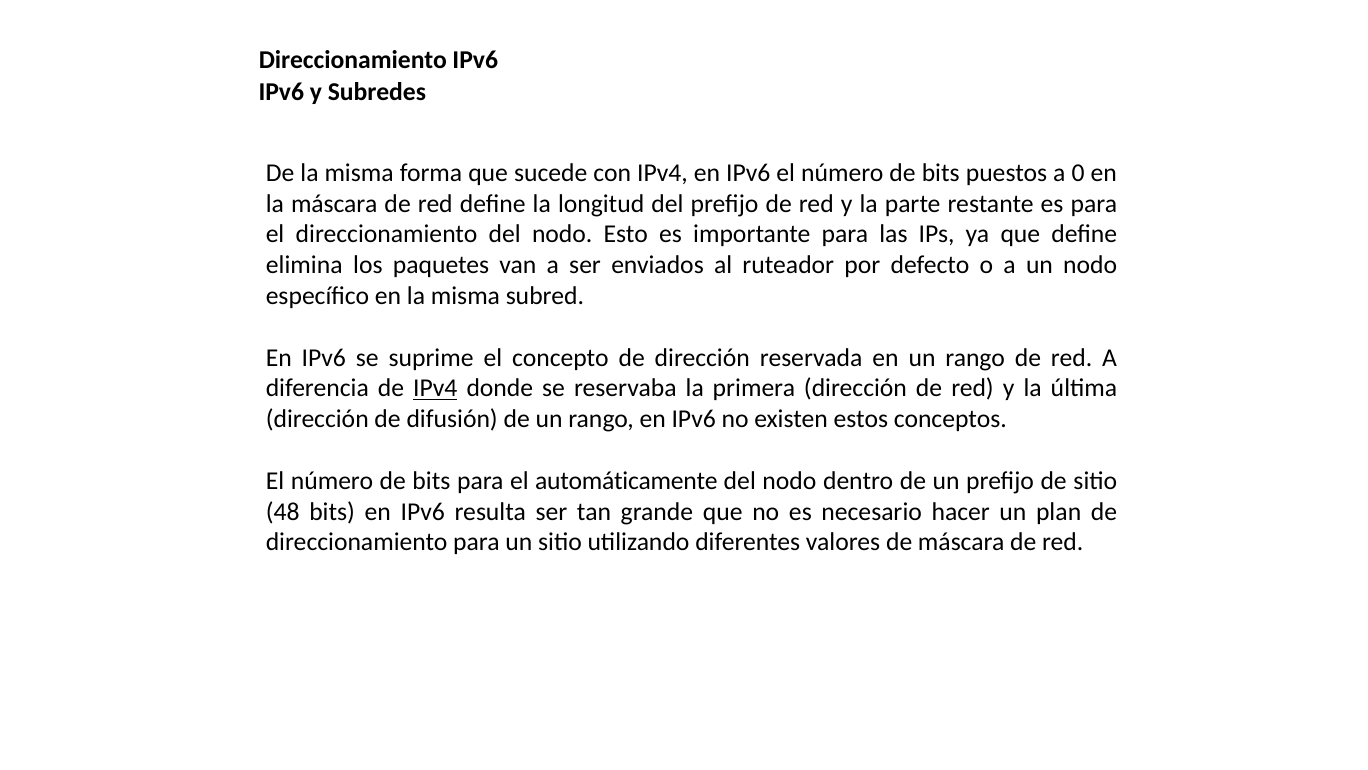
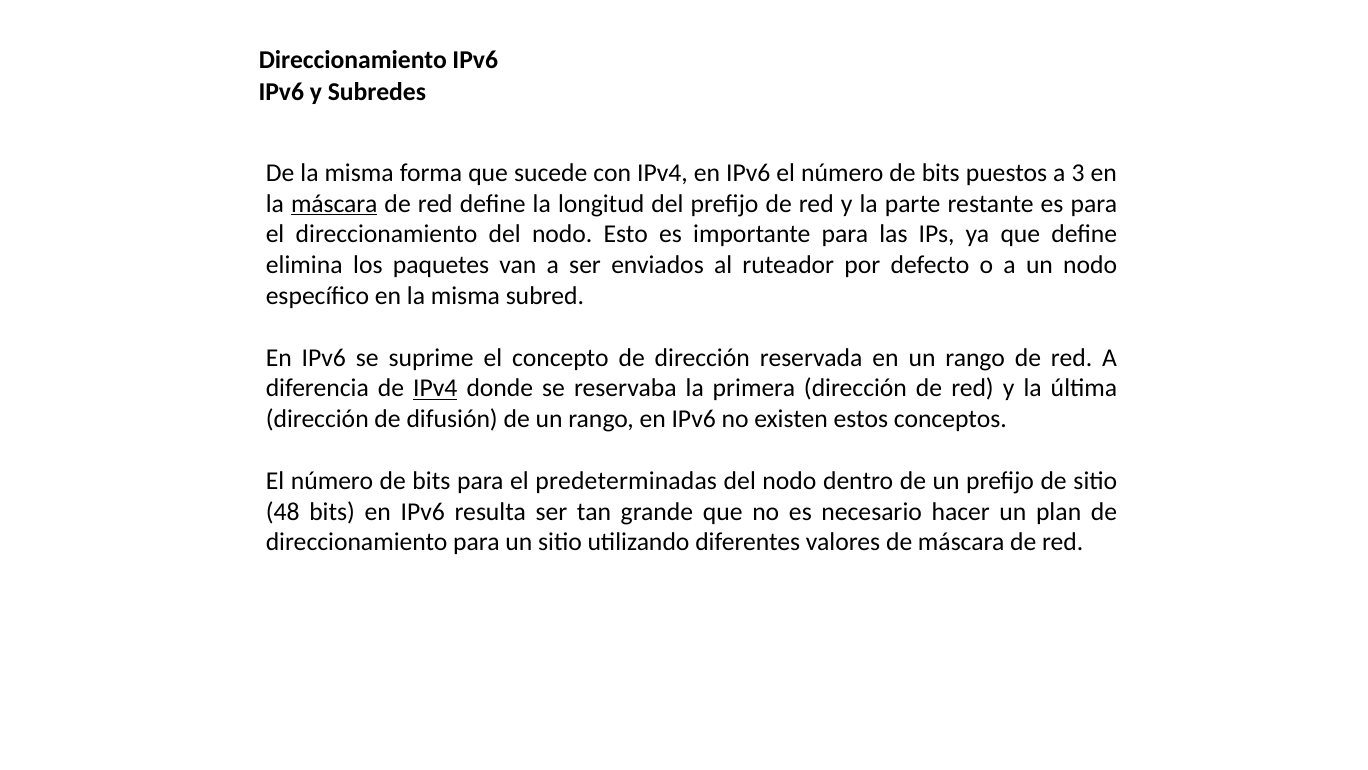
0: 0 -> 3
máscara at (334, 203) underline: none -> present
automáticamente: automáticamente -> predeterminadas
